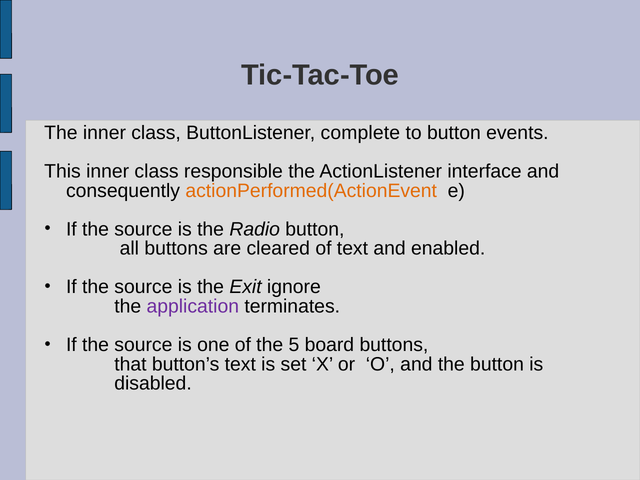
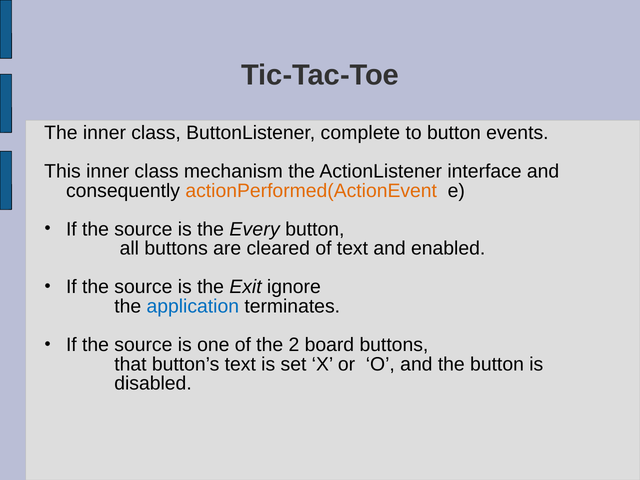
responsible: responsible -> mechanism
Radio: Radio -> Every
application colour: purple -> blue
5: 5 -> 2
